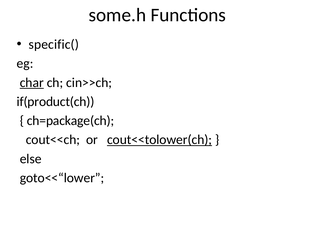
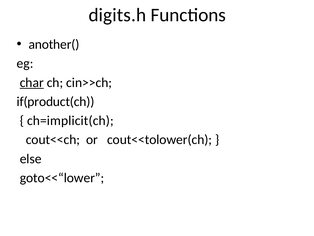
some.h: some.h -> digits.h
specific(: specific( -> another(
ch=package(ch: ch=package(ch -> ch=implicit(ch
cout<<tolower(ch underline: present -> none
